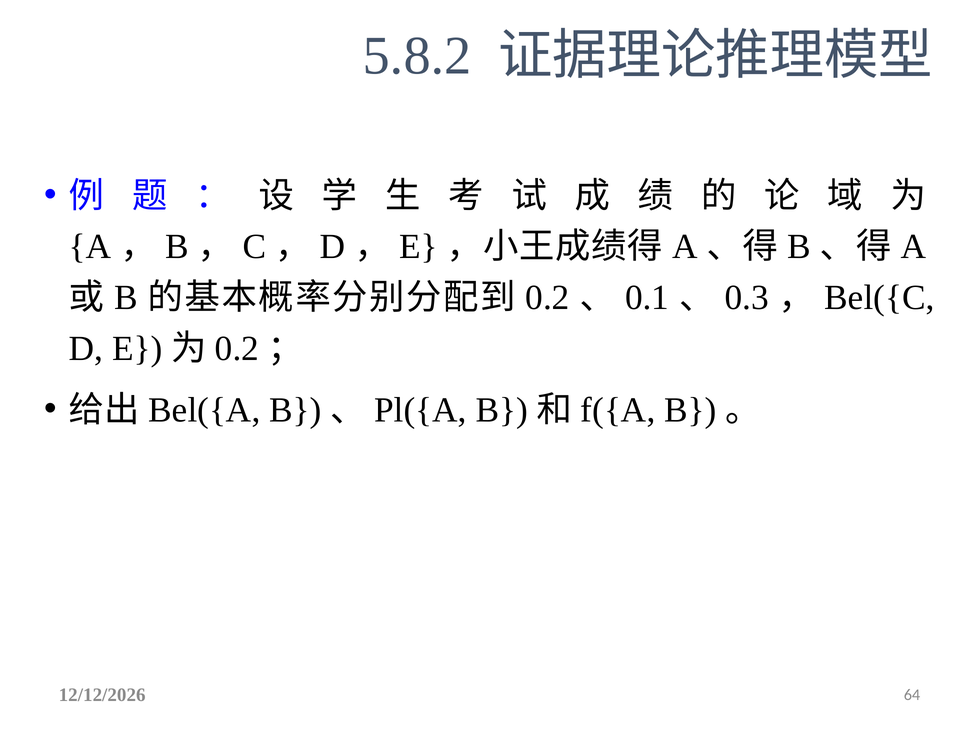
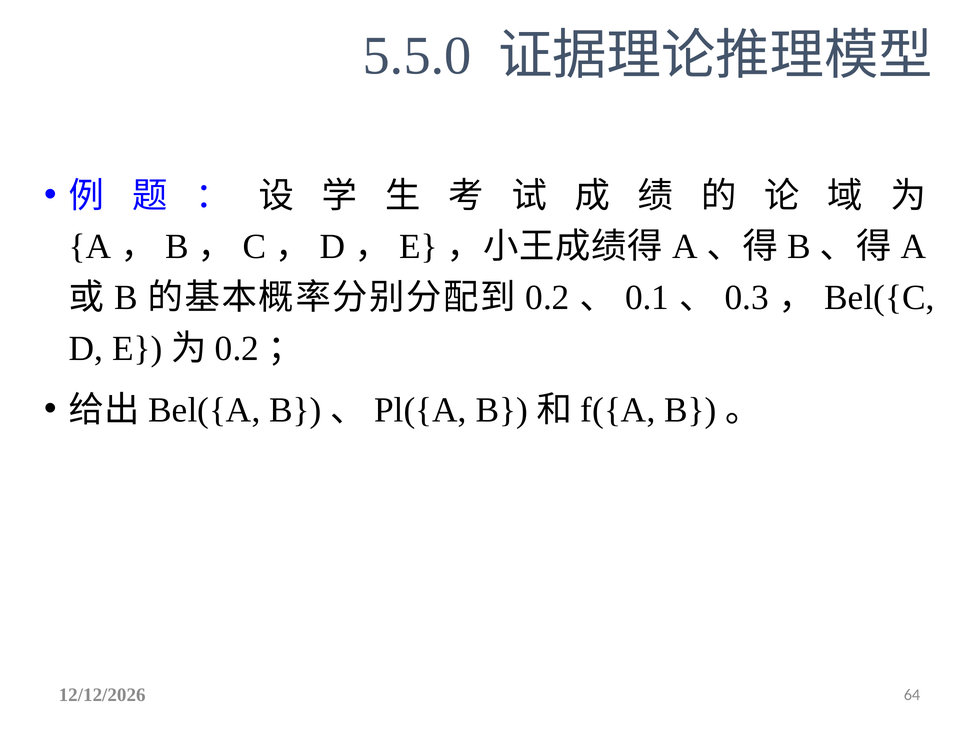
5.8.2: 5.8.2 -> 5.5.0
